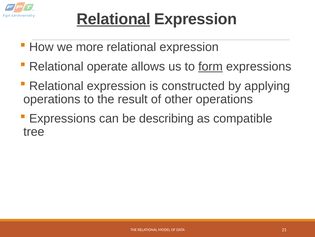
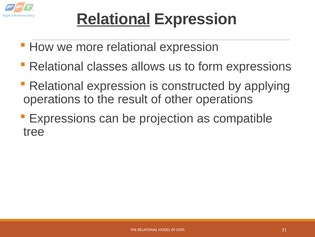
operate: operate -> classes
form underline: present -> none
describing: describing -> projection
